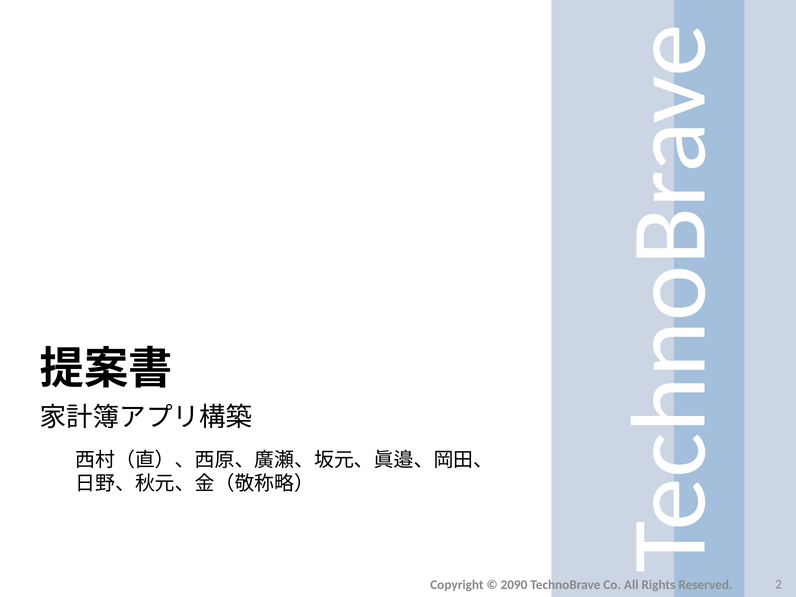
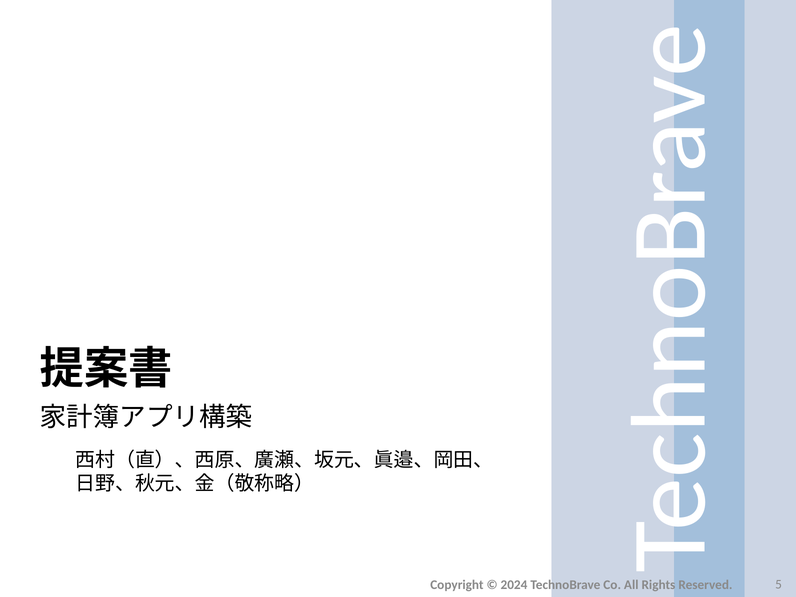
2090: 2090 -> 2024
2: 2 -> 5
